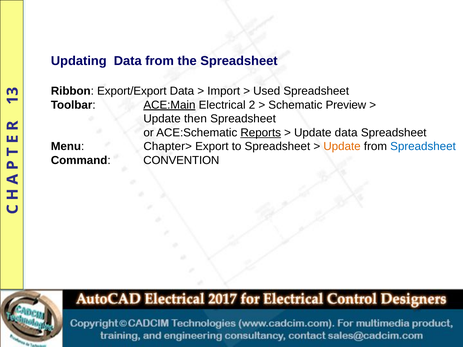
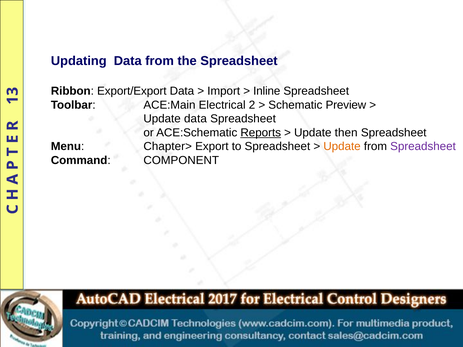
Used: Used -> Inline
ACE:Main underline: present -> none
Update then: then -> data
Update data: data -> then
Spreadsheet at (423, 147) colour: blue -> purple
CONVENTION: CONVENTION -> COMPONENT
